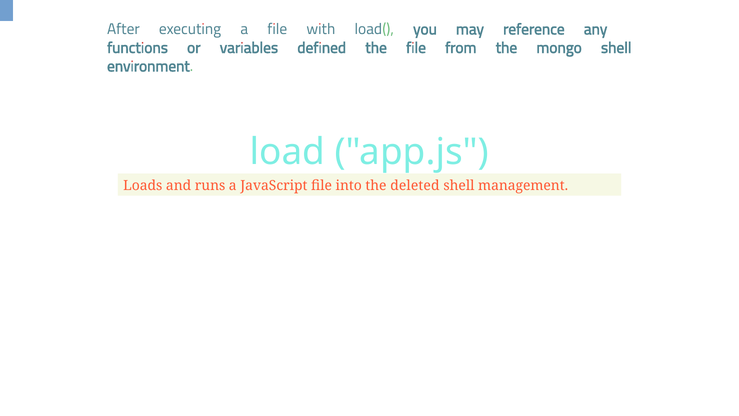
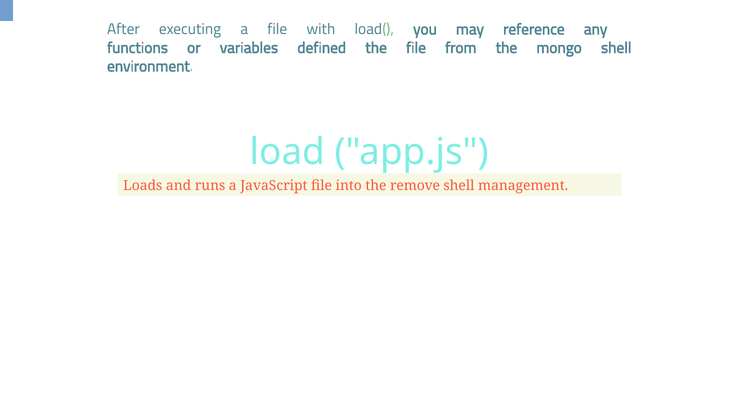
deleted: deleted -> remove
